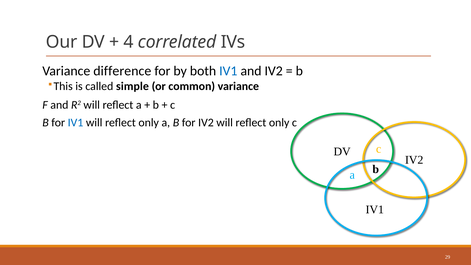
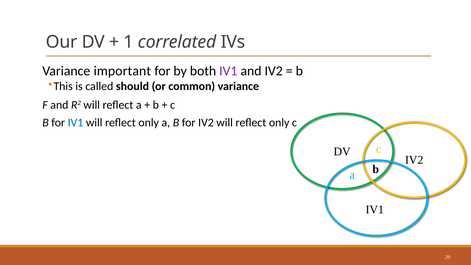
4: 4 -> 1
difference: difference -> important
IV1 at (228, 71) colour: blue -> purple
simple: simple -> should
